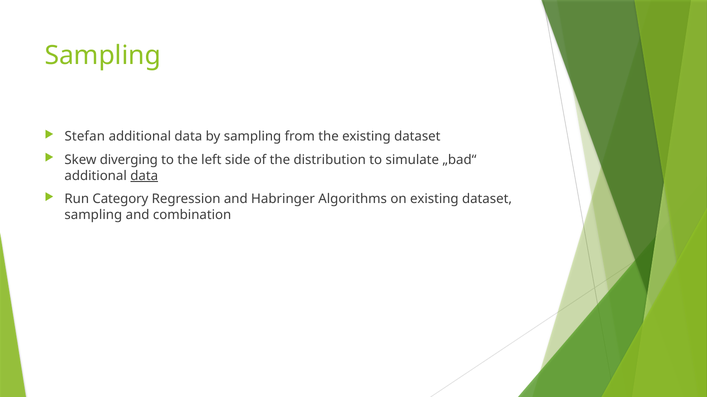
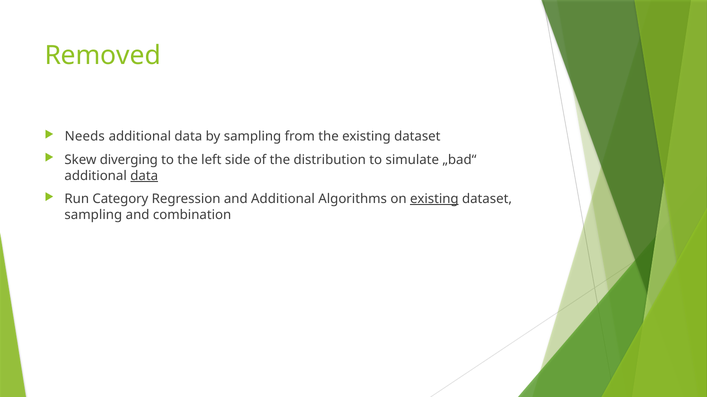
Sampling at (103, 56): Sampling -> Removed
Stefan: Stefan -> Needs
and Habringer: Habringer -> Additional
existing at (434, 199) underline: none -> present
